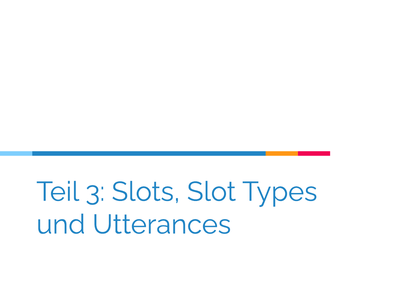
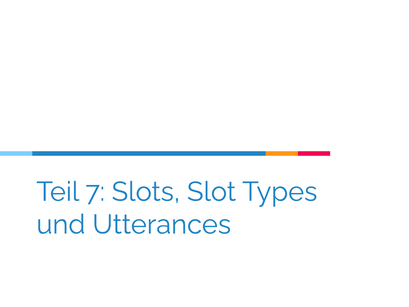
3: 3 -> 7
